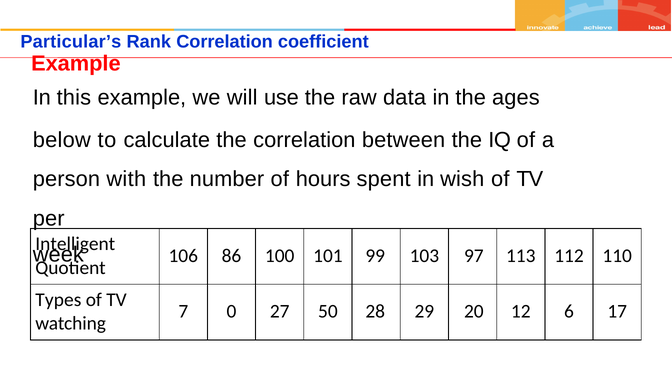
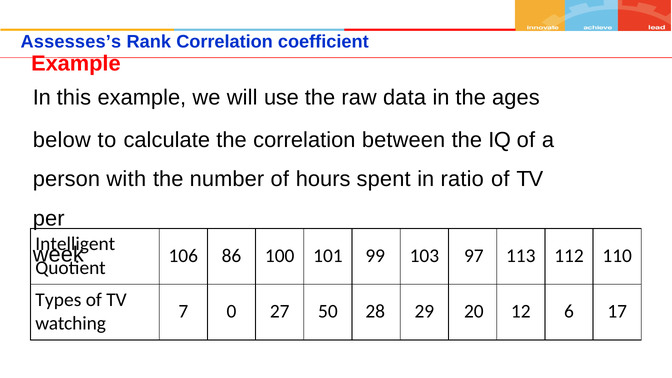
Particular’s: Particular’s -> Assesses’s
wish: wish -> ratio
